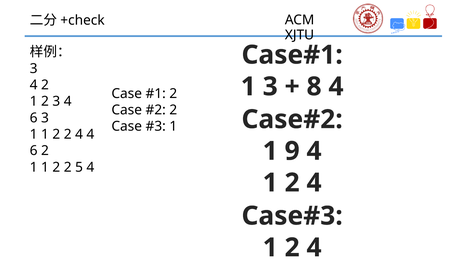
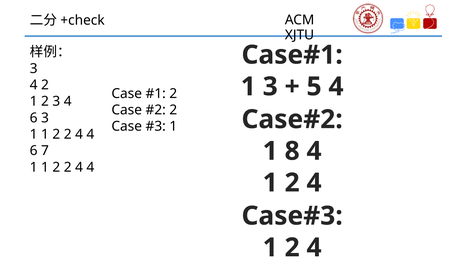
8: 8 -> 5
9: 9 -> 8
6 2: 2 -> 7
5 at (79, 167): 5 -> 4
